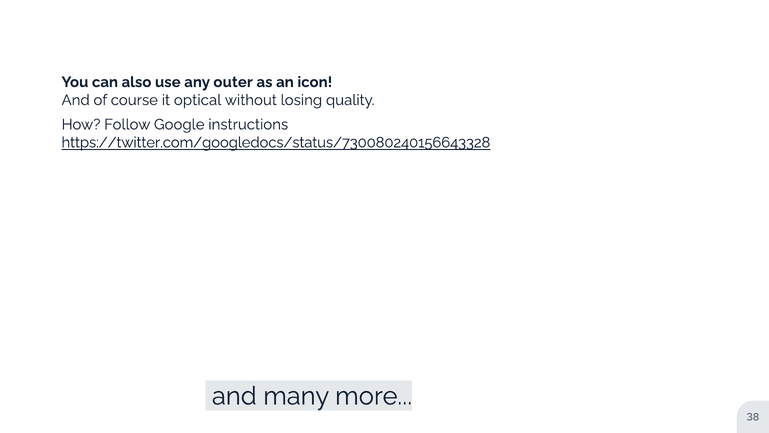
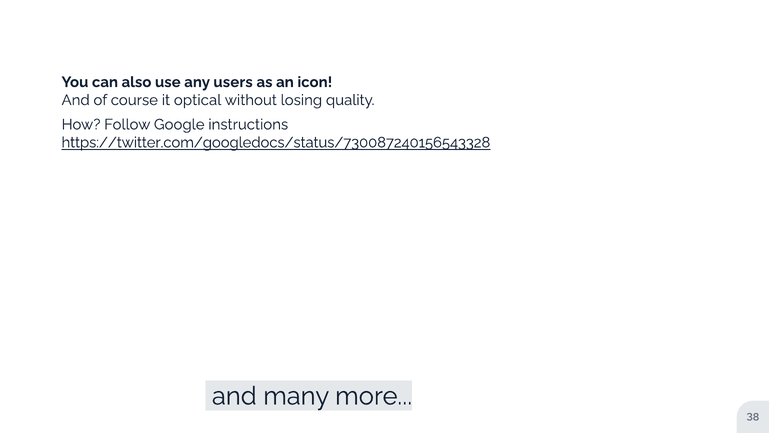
outer: outer -> users
https://twitter.com/googledocs/status/730080240156643328: https://twitter.com/googledocs/status/730080240156643328 -> https://twitter.com/googledocs/status/730087240156543328
